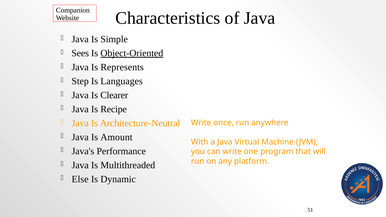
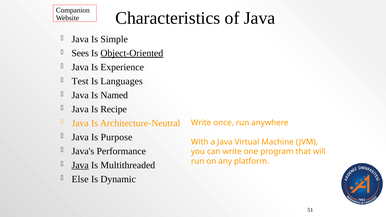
Represents: Represents -> Experience
Step: Step -> Test
Clearer: Clearer -> Named
Amount: Amount -> Purpose
Java at (80, 165) underline: none -> present
